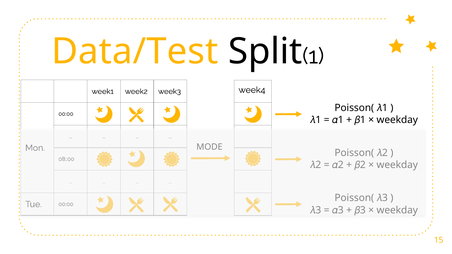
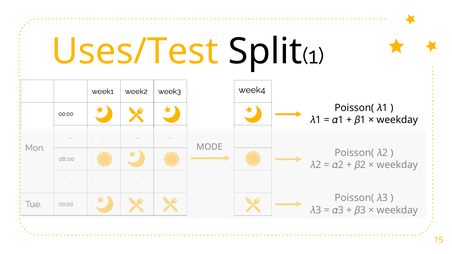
Data/Test: Data/Test -> Uses/Test
